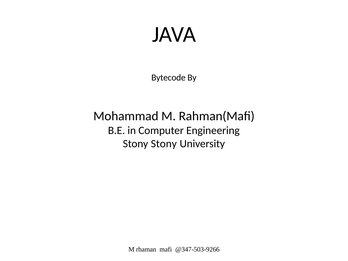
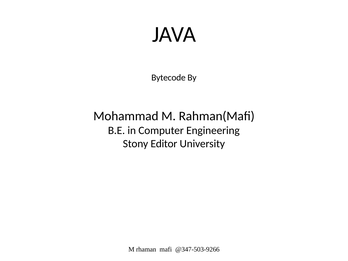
Stony Stony: Stony -> Editor
